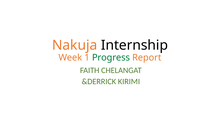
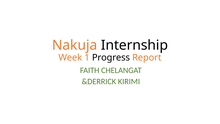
Progress colour: green -> black
